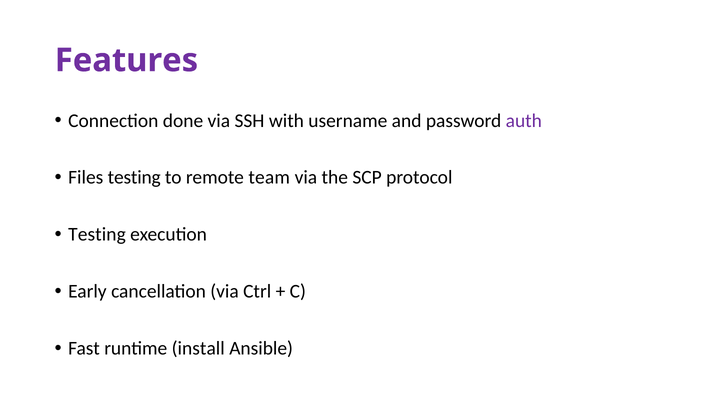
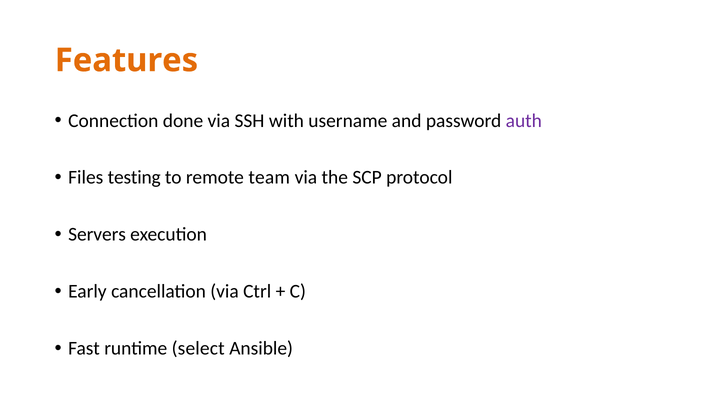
Features colour: purple -> orange
Testing at (97, 234): Testing -> Servers
install: install -> select
